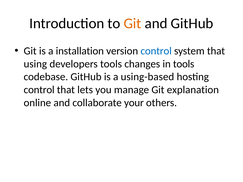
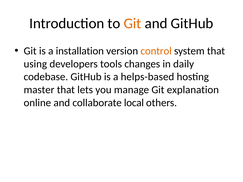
control at (156, 51) colour: blue -> orange
in tools: tools -> daily
using-based: using-based -> helps-based
control at (39, 90): control -> master
your: your -> local
